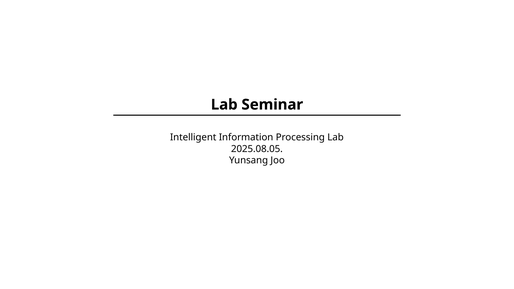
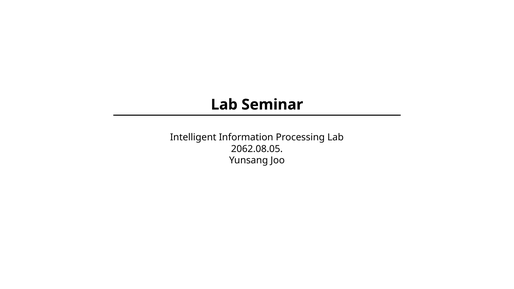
2025.08.05: 2025.08.05 -> 2062.08.05
